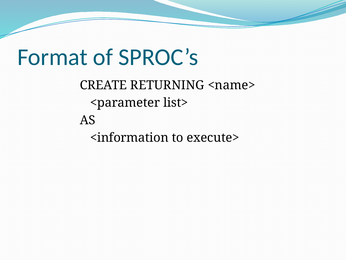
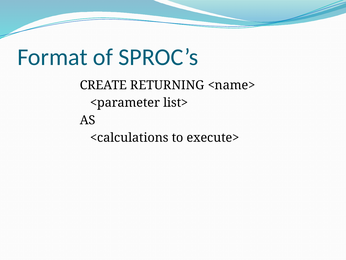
<information: <information -> <calculations
